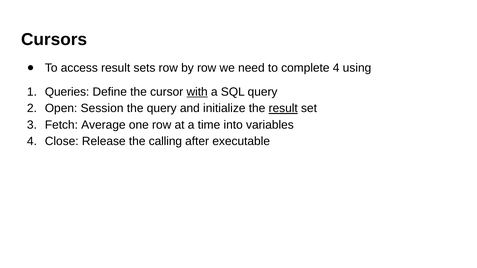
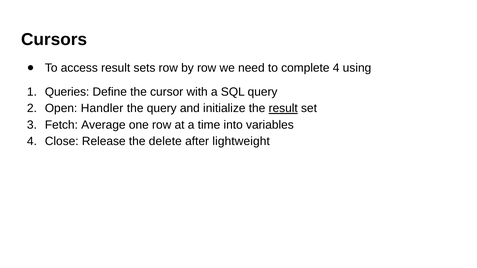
with underline: present -> none
Session: Session -> Handler
calling: calling -> delete
executable: executable -> lightweight
